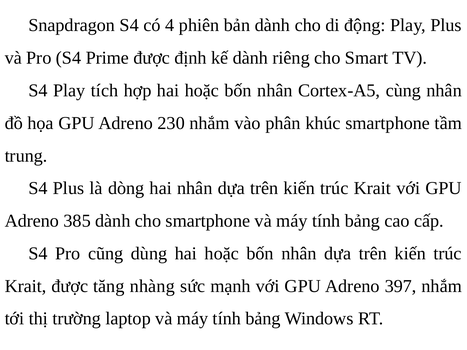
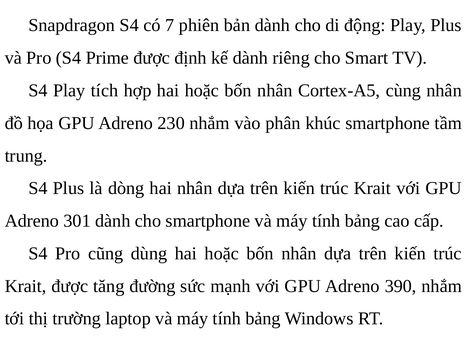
4: 4 -> 7
385: 385 -> 301
nhàng: nhàng -> đường
397: 397 -> 390
